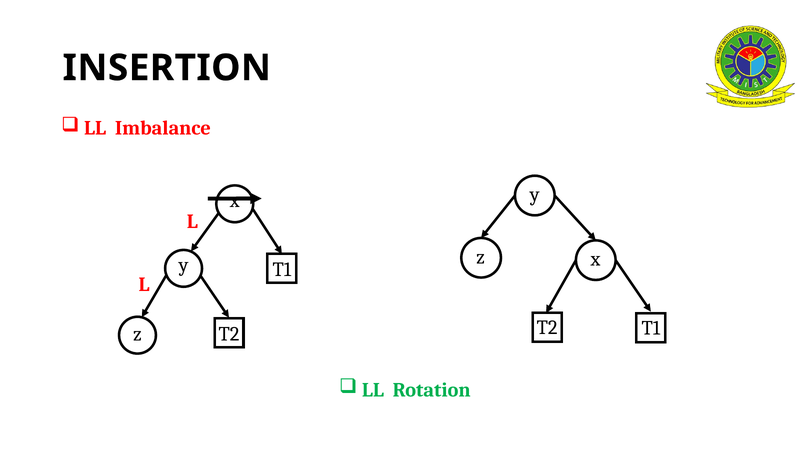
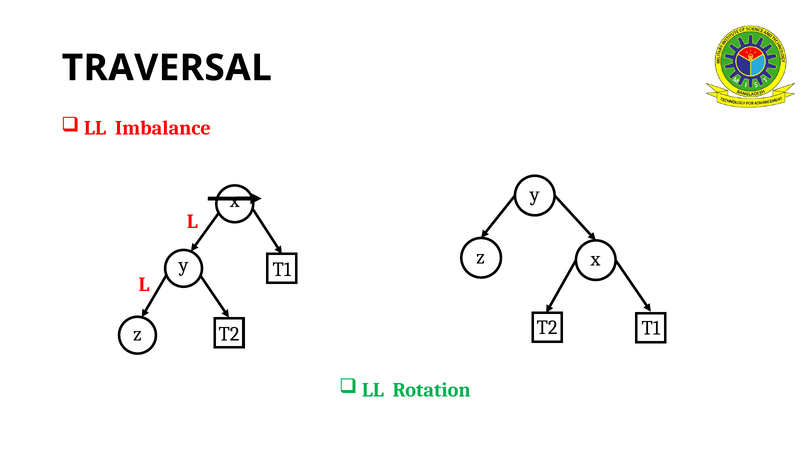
INSERTION: INSERTION -> TRAVERSAL
